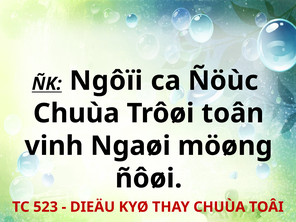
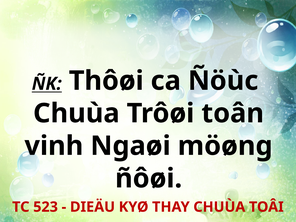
Ngôïi: Ngôïi -> Thôøi
